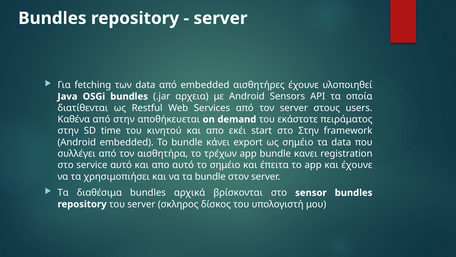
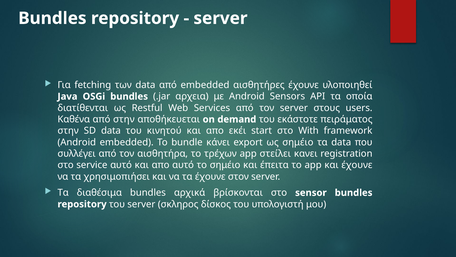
SD time: time -> data
στο Στην: Στην -> With
app bundle: bundle -> στείλει
τα bundle: bundle -> έχουνε
